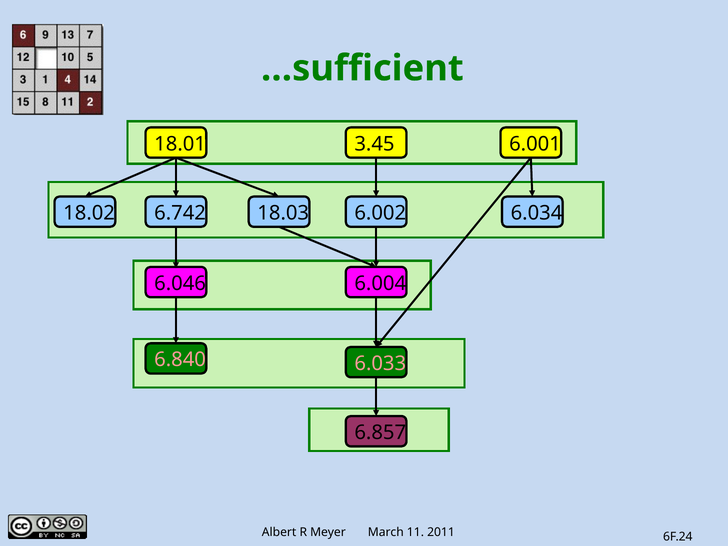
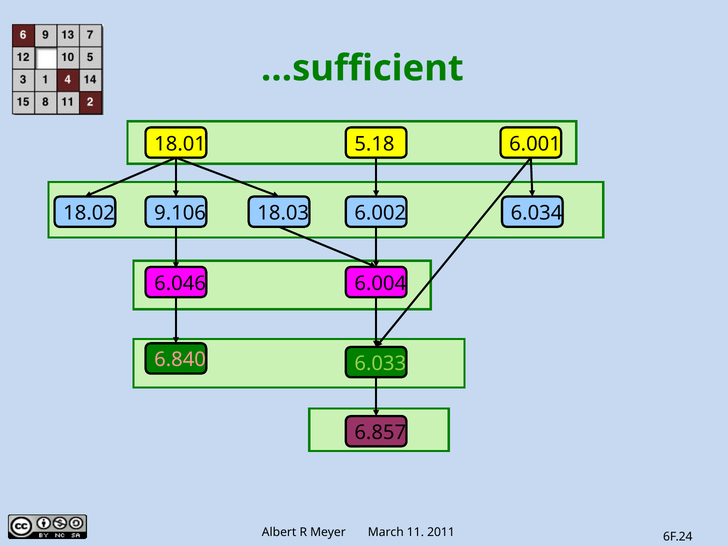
3.45: 3.45 -> 5.18
6.742: 6.742 -> 9.106
6.033 colour: pink -> light green
